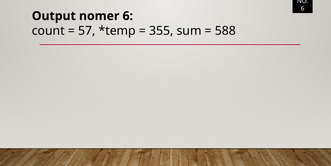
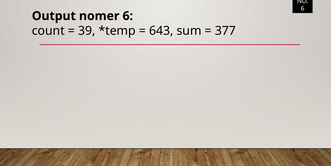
57: 57 -> 39
355: 355 -> 643
588: 588 -> 377
